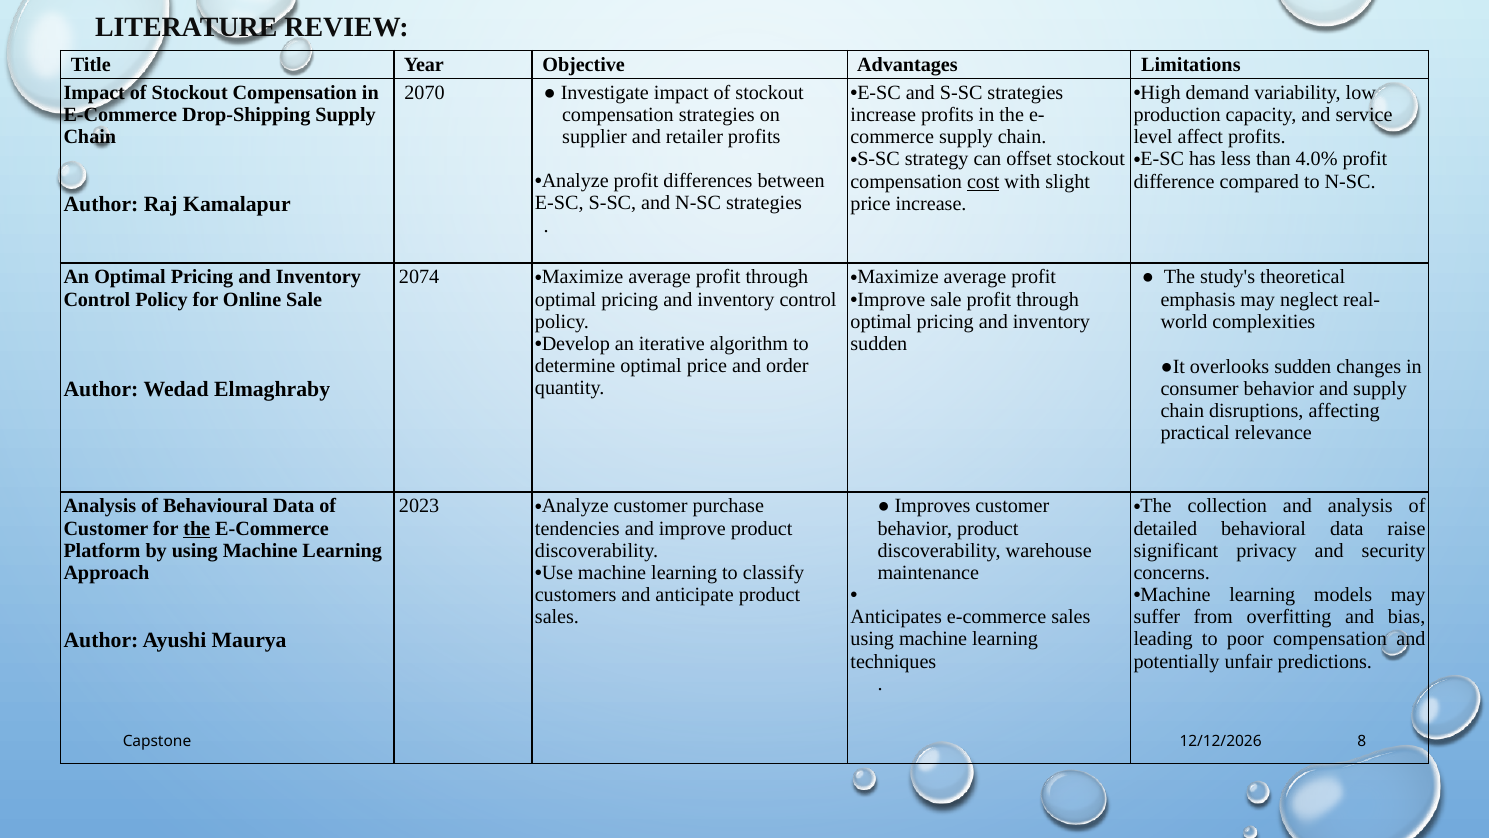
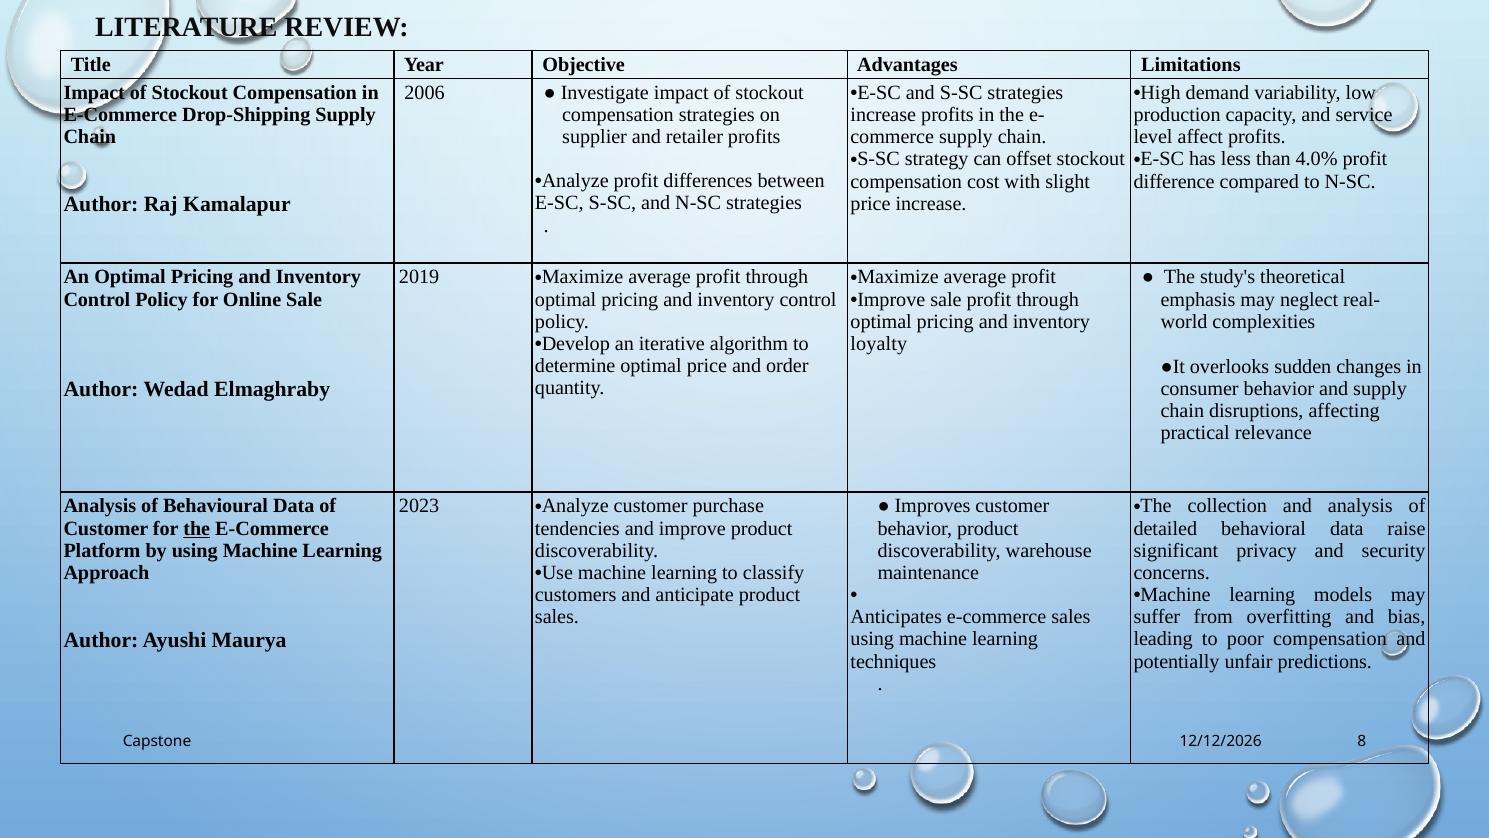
2070: 2070 -> 2006
cost underline: present -> none
2074: 2074 -> 2019
sudden at (879, 344): sudden -> loyalty
